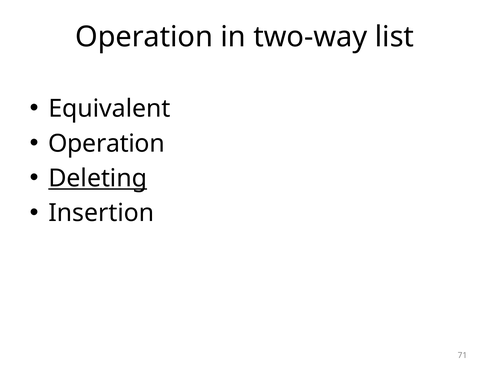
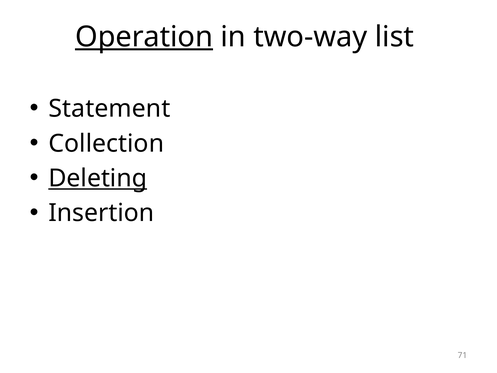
Operation at (144, 37) underline: none -> present
Equivalent: Equivalent -> Statement
Operation at (106, 143): Operation -> Collection
